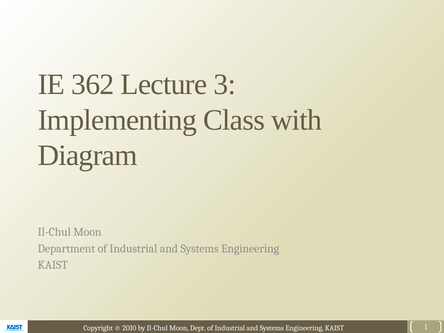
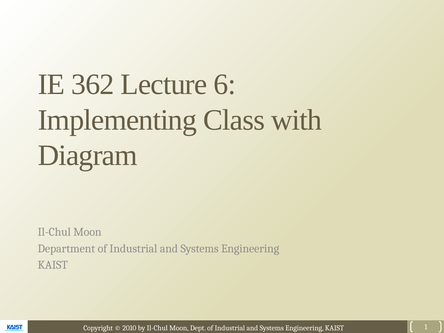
3: 3 -> 6
